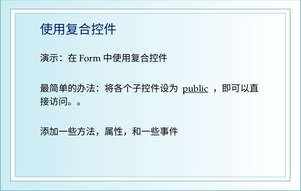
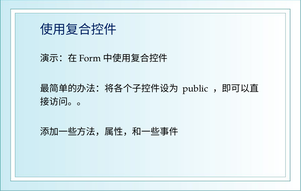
public underline: present -> none
